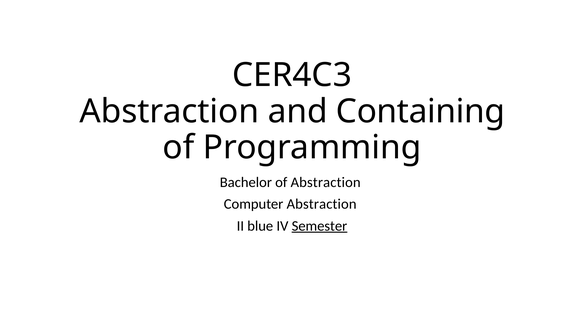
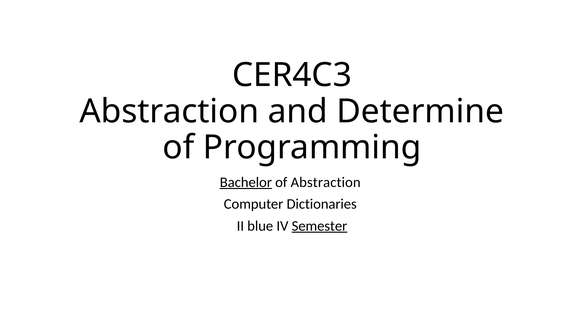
Containing: Containing -> Determine
Bachelor underline: none -> present
Computer Abstraction: Abstraction -> Dictionaries
